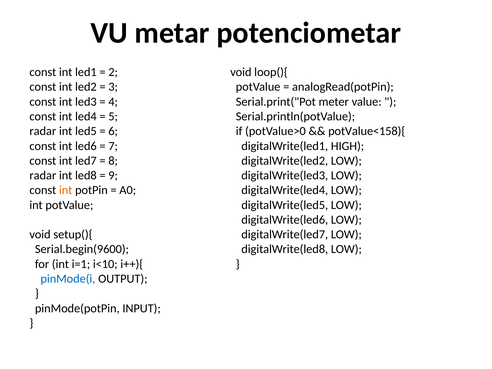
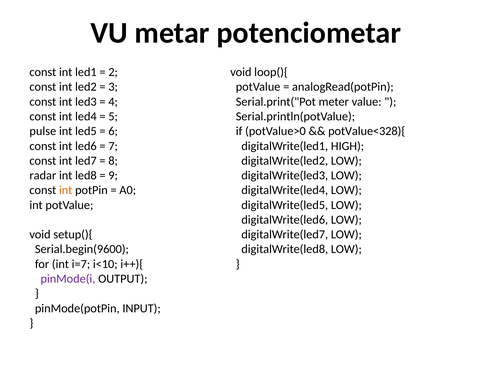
radar at (43, 131): radar -> pulse
potValue<158){: potValue<158){ -> potValue<328){
i=1: i=1 -> i=7
pinMode(i colour: blue -> purple
